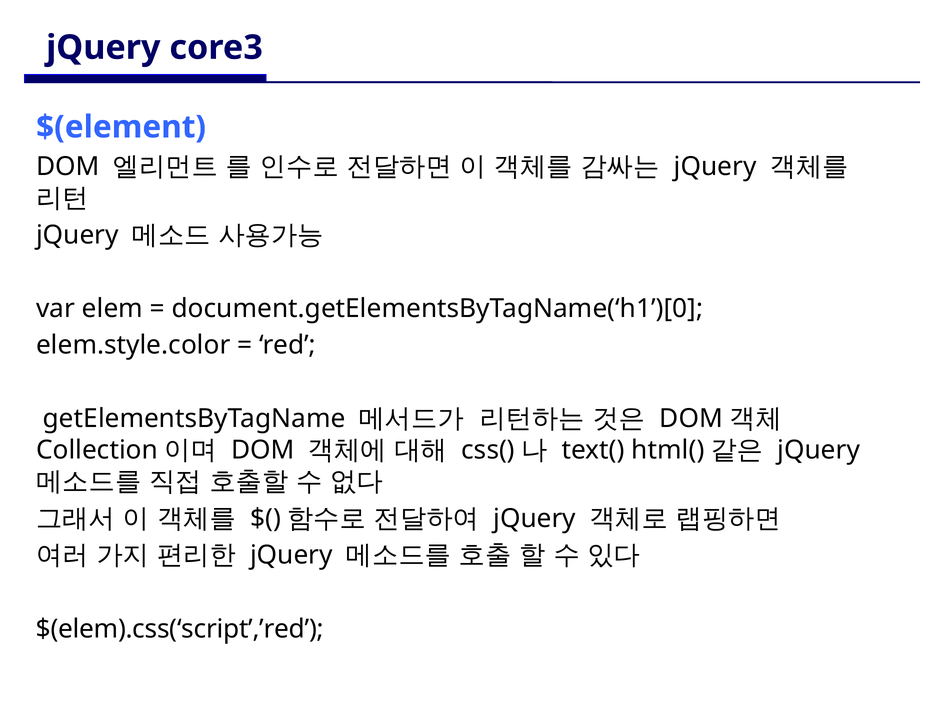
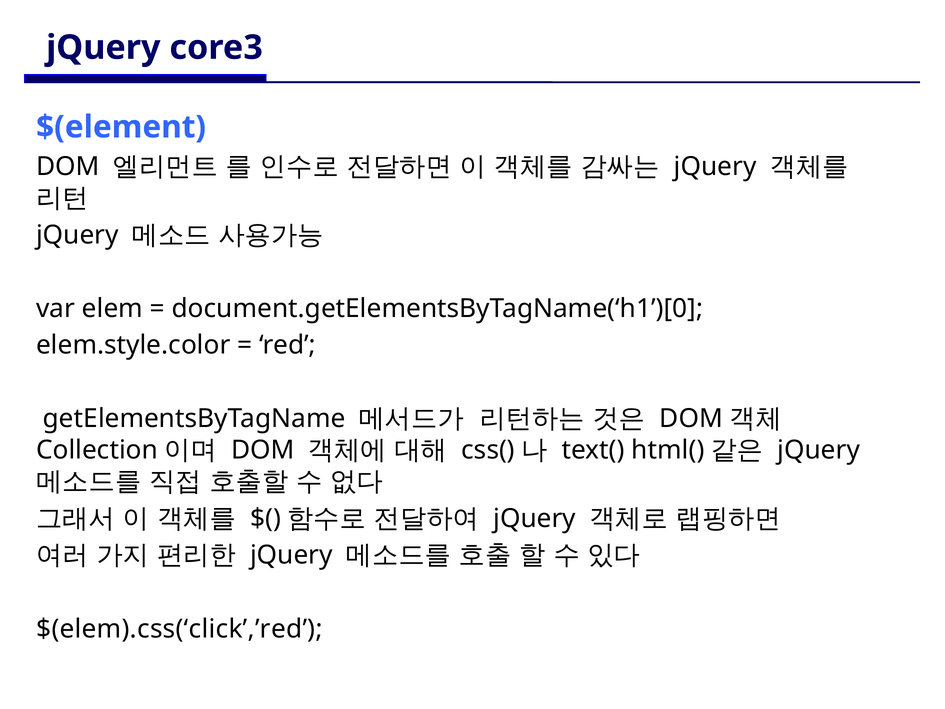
$(elem).css(‘script’,’red: $(elem).css(‘script’,’red -> $(elem).css(‘click’,’red
